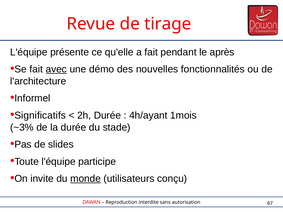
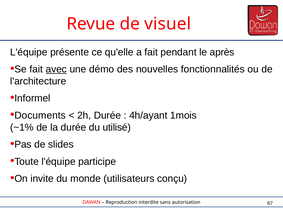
tirage: tirage -> visuel
Significatifs: Significatifs -> Documents
~3%: ~3% -> ~1%
stade: stade -> utilisé
monde underline: present -> none
